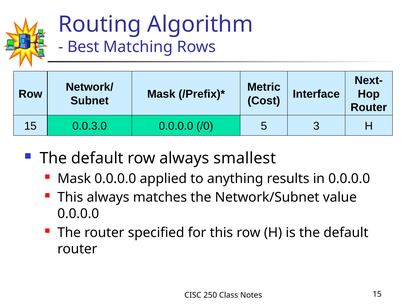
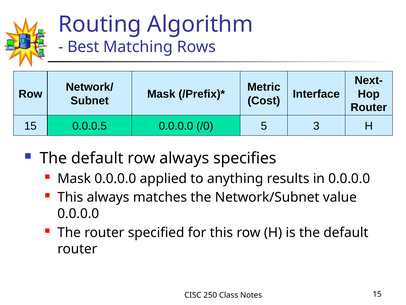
0.0.3.0: 0.0.3.0 -> 0.0.0.5
smallest: smallest -> specifies
